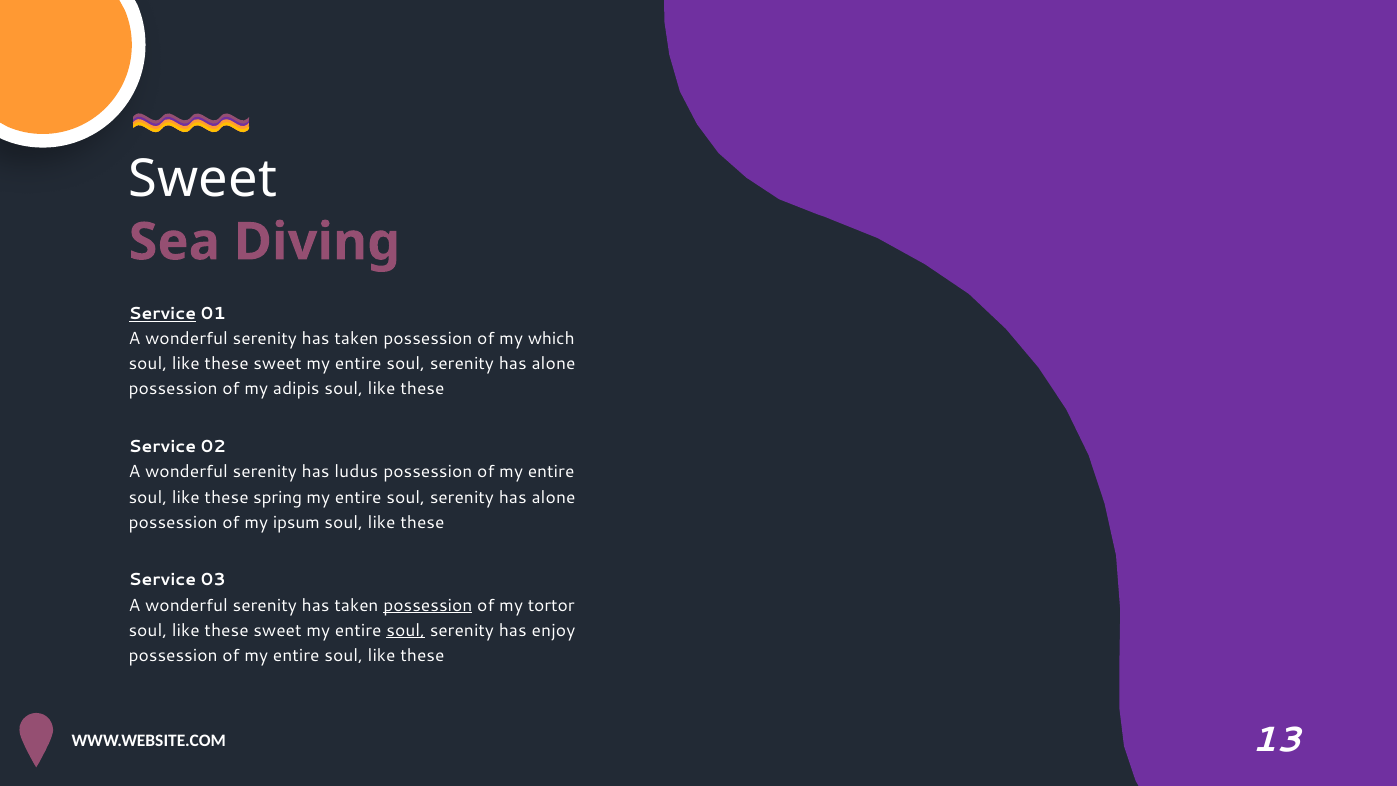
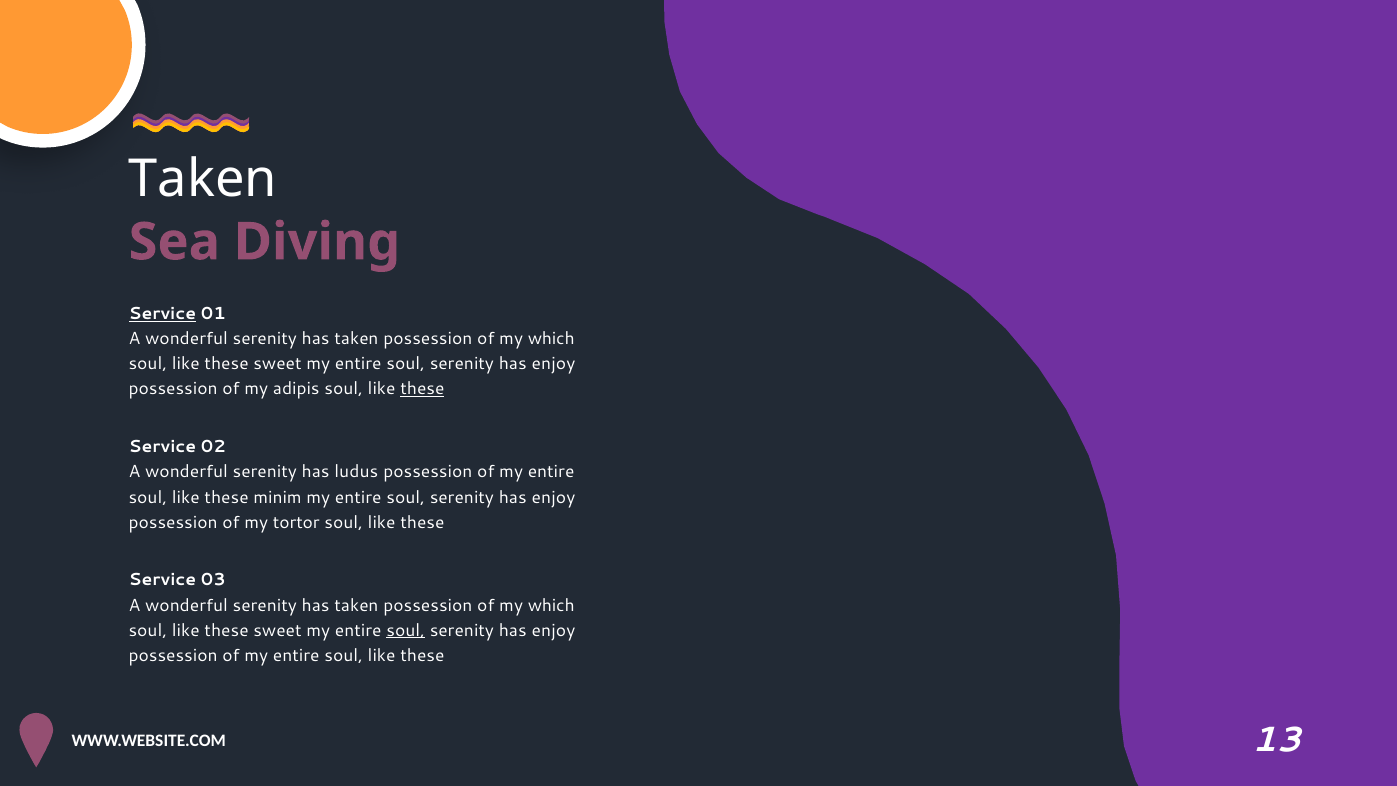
Sweet at (203, 179): Sweet -> Taken
alone at (554, 364): alone -> enjoy
these at (422, 389) underline: none -> present
spring: spring -> minim
alone at (554, 497): alone -> enjoy
ipsum: ipsum -> tortor
possession at (428, 605) underline: present -> none
tortor at (551, 605): tortor -> which
